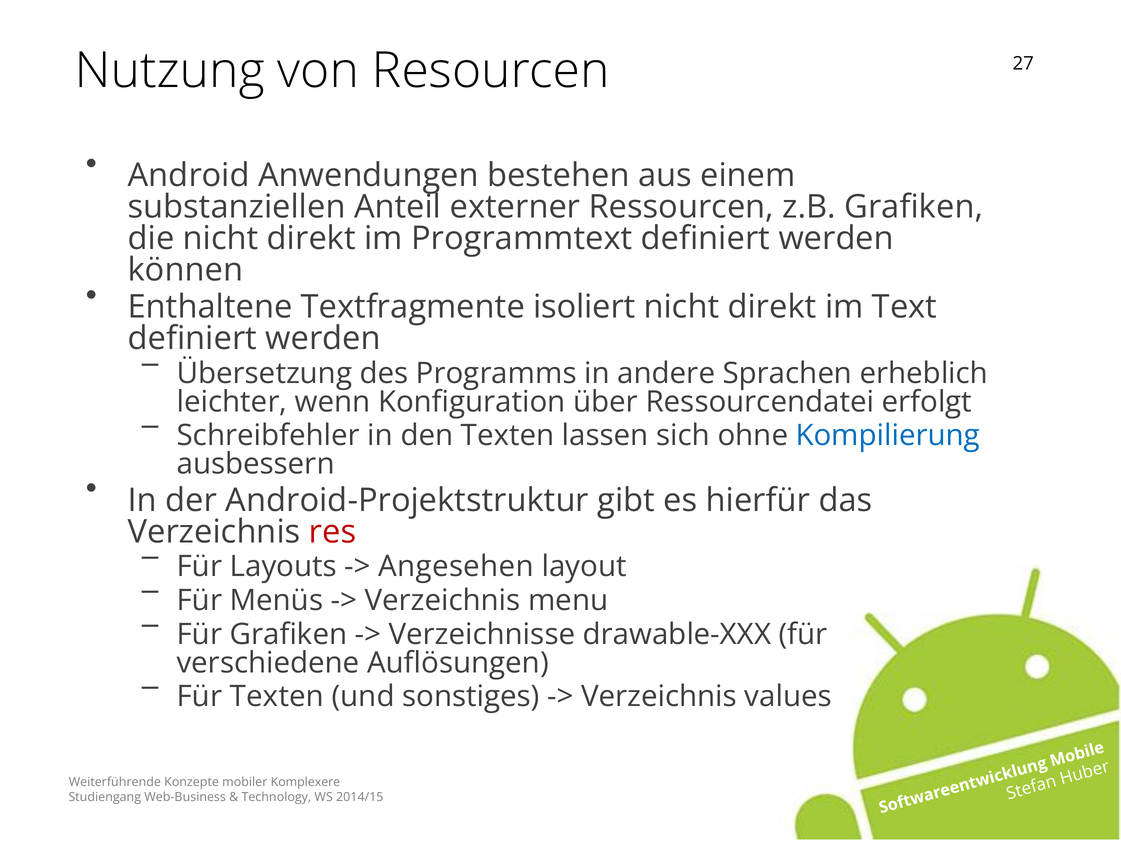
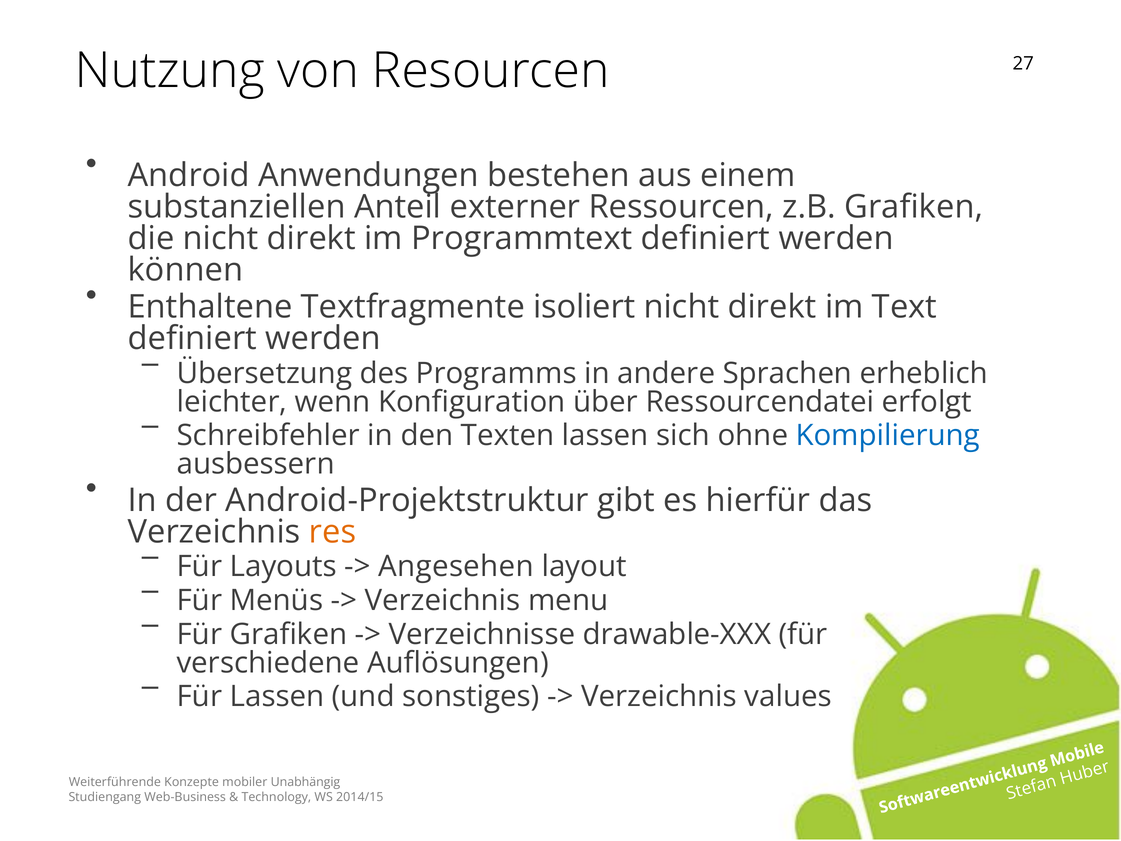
res colour: red -> orange
Für Texten: Texten -> Lassen
Komplexere: Komplexere -> Unabhängig
